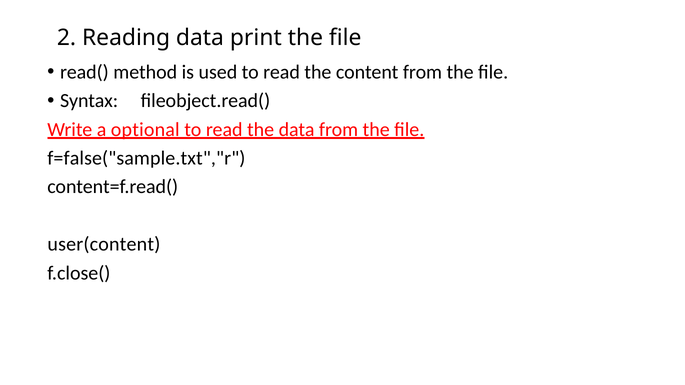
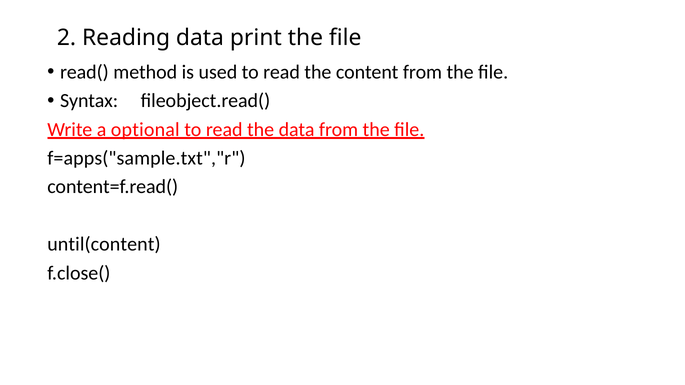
f=false("sample.txt","r: f=false("sample.txt","r -> f=apps("sample.txt","r
user(content: user(content -> until(content
